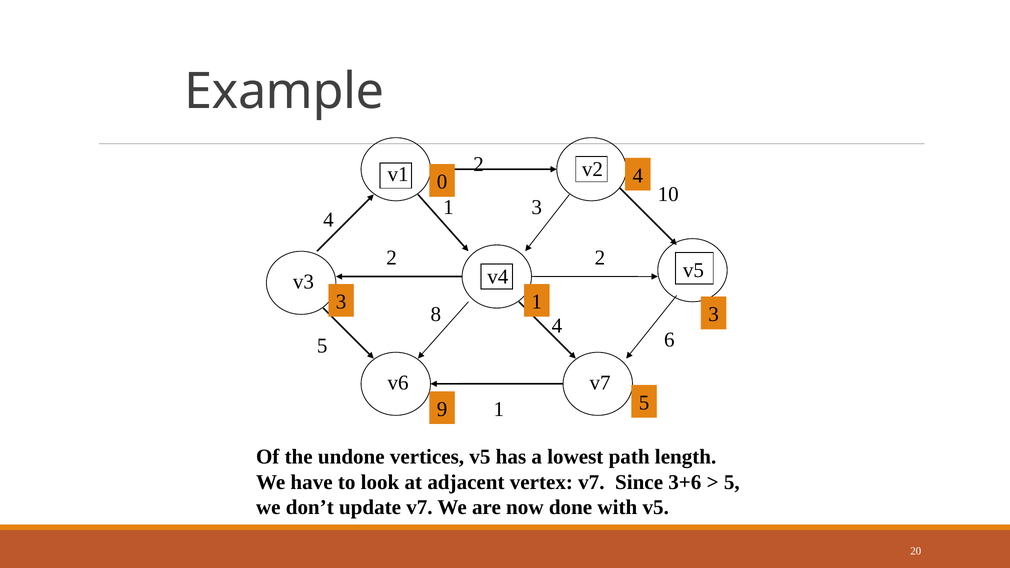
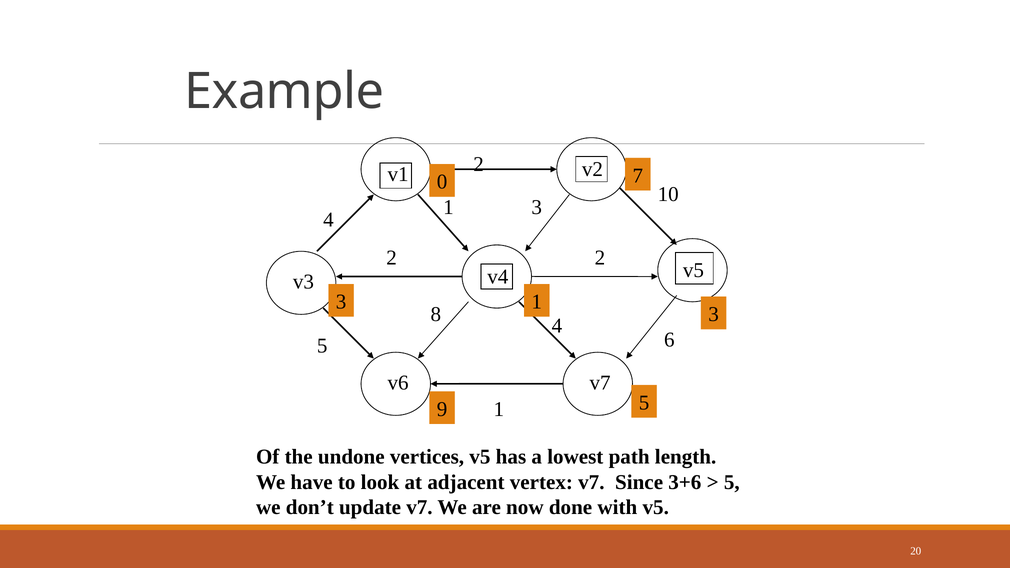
0 4: 4 -> 7
